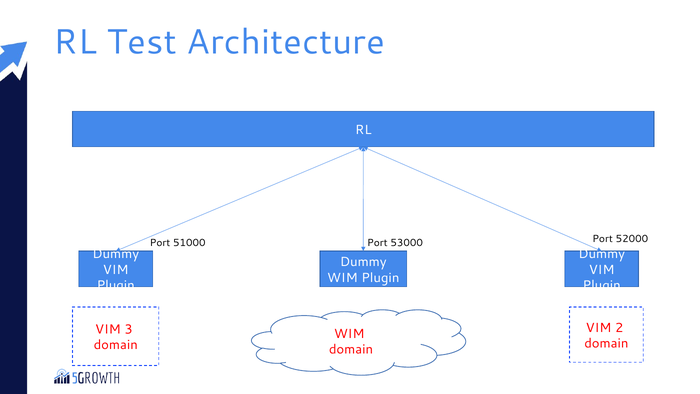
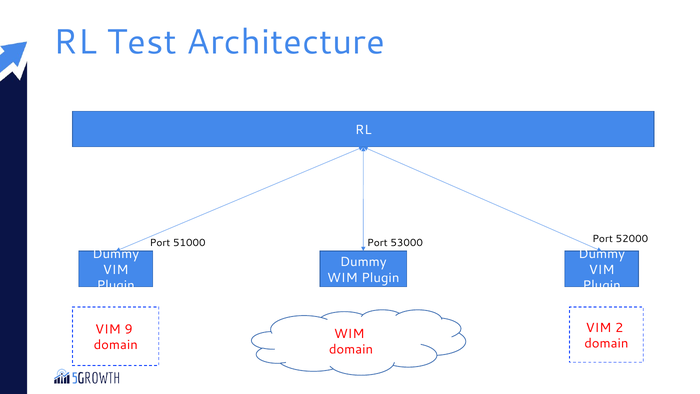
3: 3 -> 9
